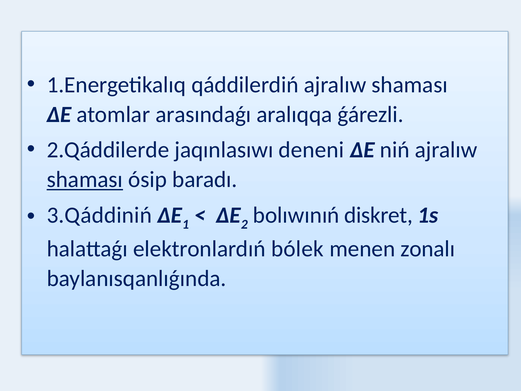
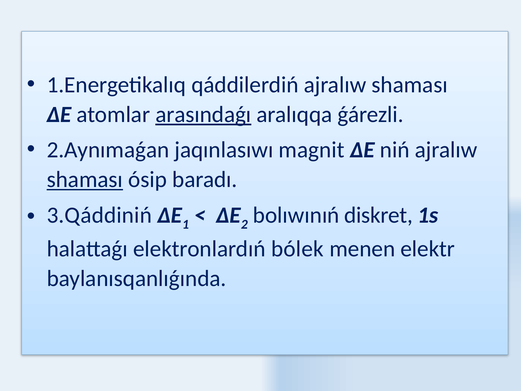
arasındaǵı underline: none -> present
2.Qáddilerde: 2.Qáddilerde -> 2.Aynımaǵan
deneni: deneni -> magnit
zonalı: zonalı -> elektr
